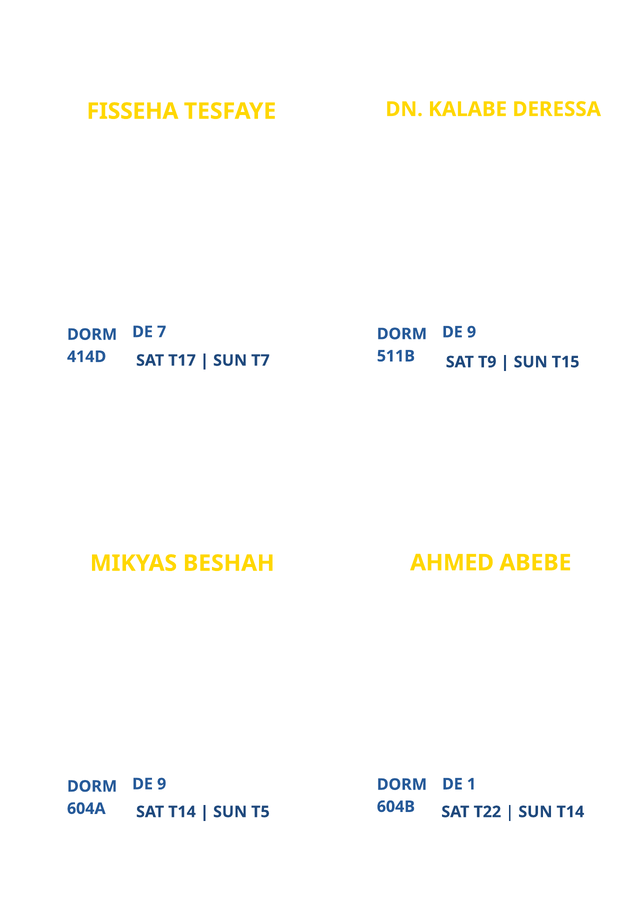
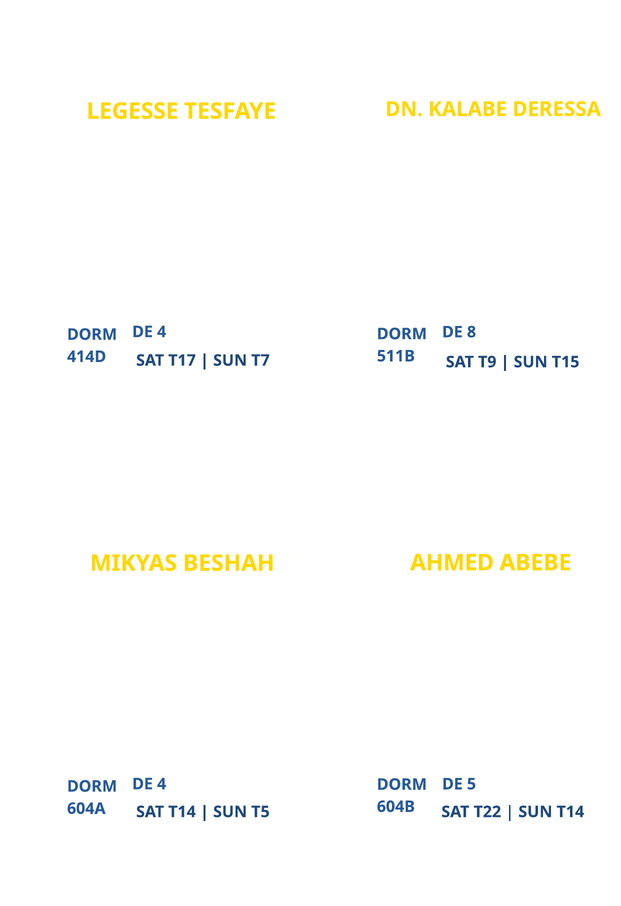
FISSEHA: FISSEHA -> LEGESSE
7 at (162, 332): 7 -> 4
9 at (472, 332): 9 -> 8
9 at (162, 785): 9 -> 4
1: 1 -> 5
